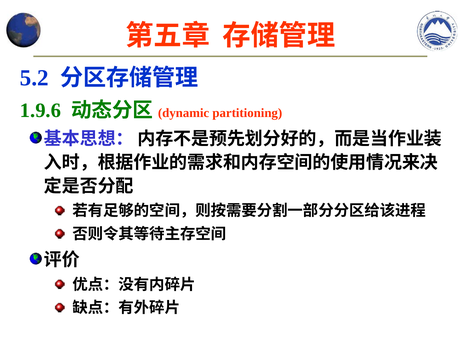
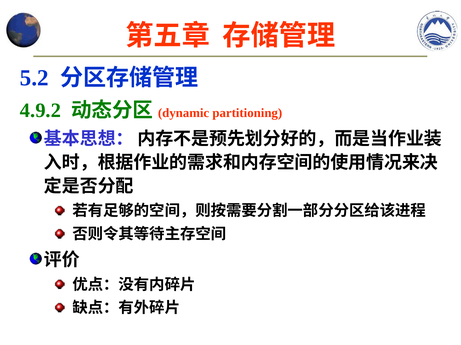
1.9.6: 1.9.6 -> 4.9.2
